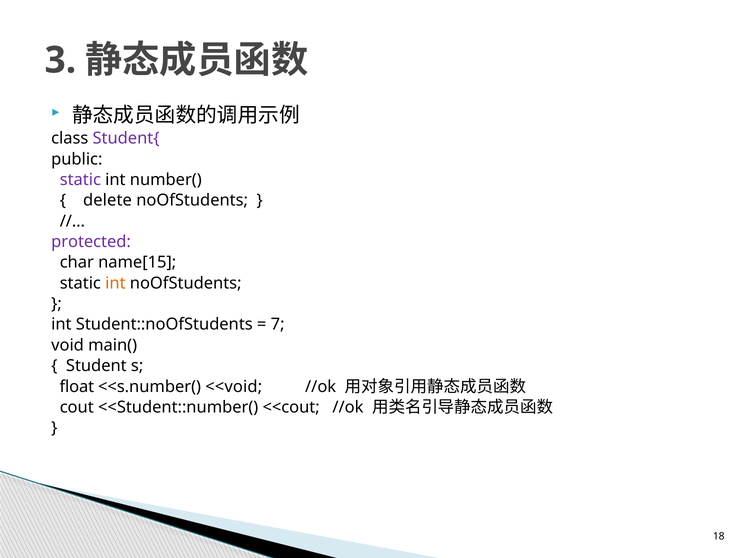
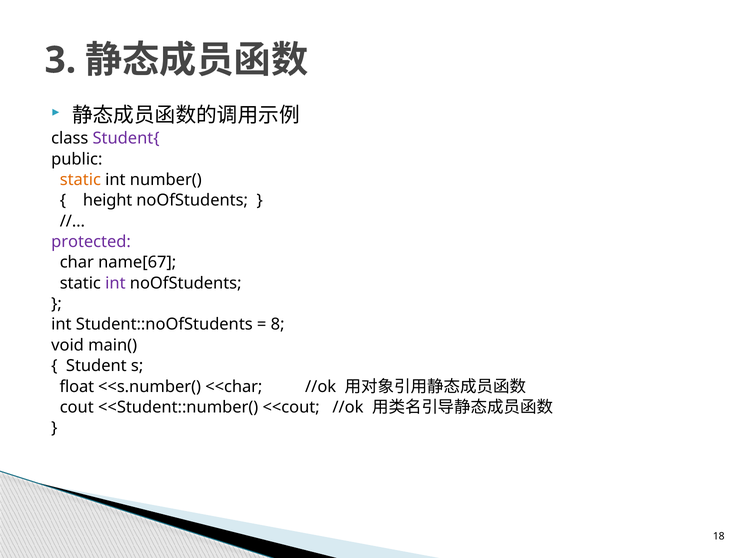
static at (80, 180) colour: purple -> orange
delete: delete -> height
name[15: name[15 -> name[67
int at (115, 283) colour: orange -> purple
7: 7 -> 8
<<void: <<void -> <<char
